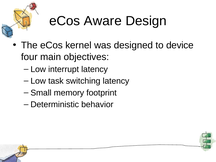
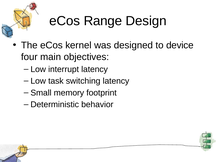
Aware: Aware -> Range
